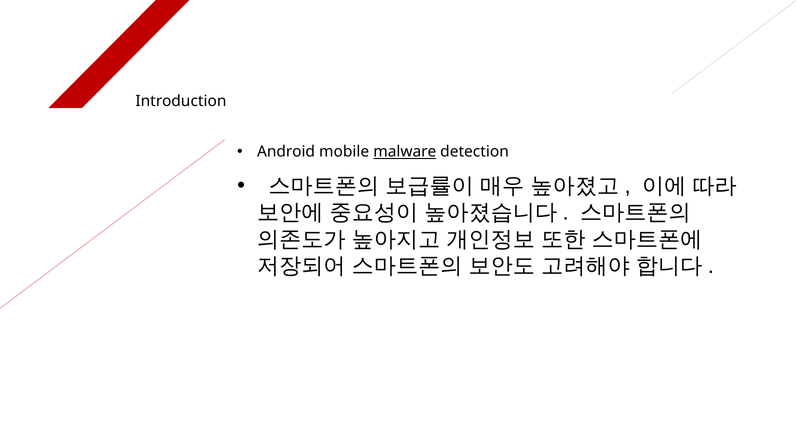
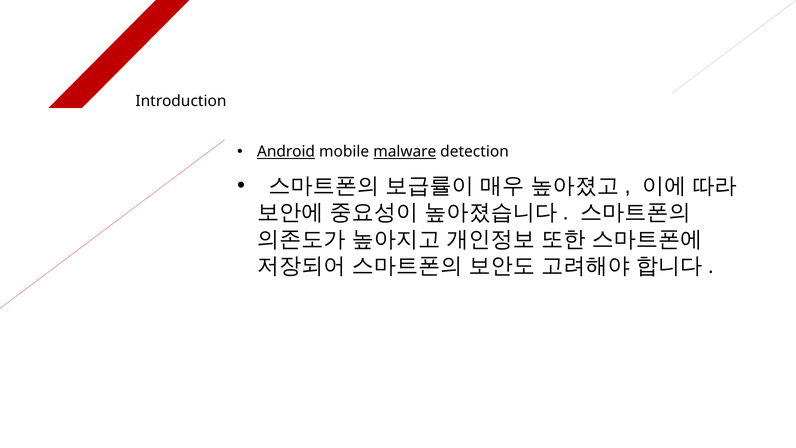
Android underline: none -> present
